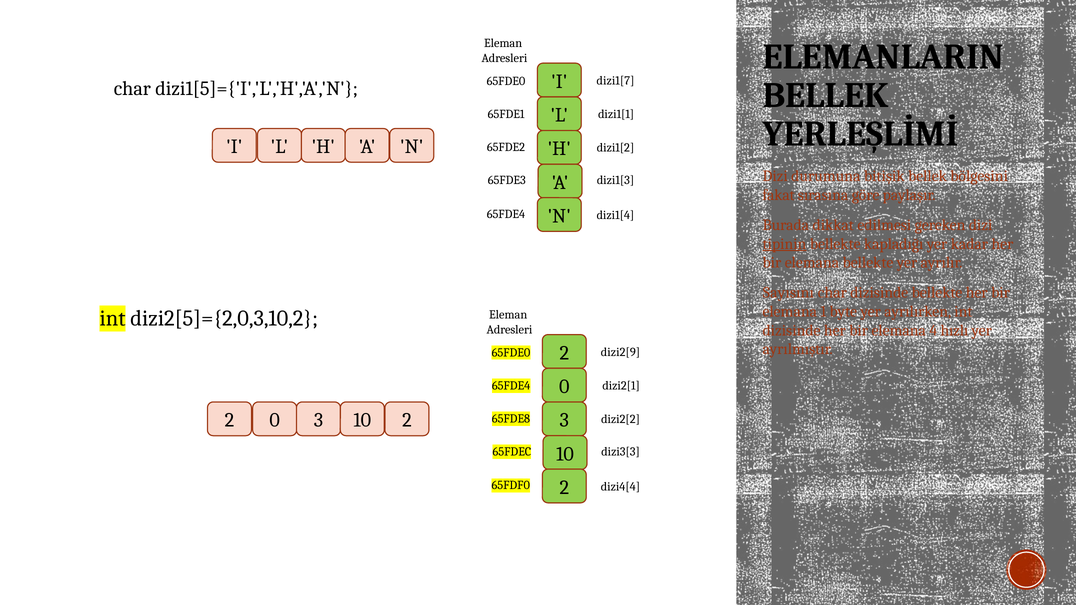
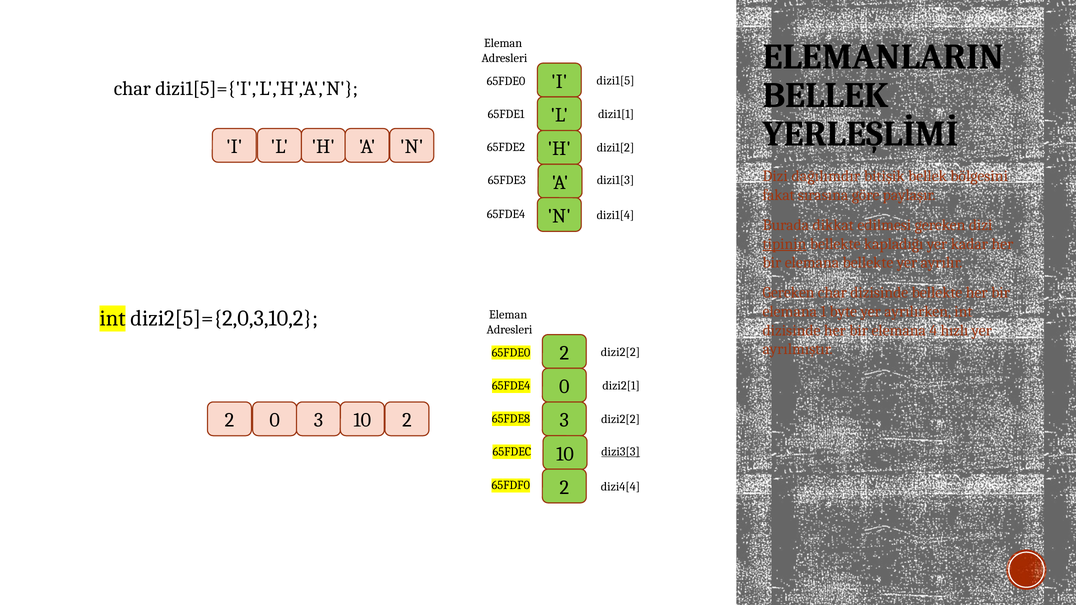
dizi1[7: dizi1[7 -> dizi1[5
durumuna: durumuna -> dağılımdır
Sayısını at (788, 293): Sayısını -> Gereken
dizi2[9 at (621, 352): dizi2[9 -> dizi2[2
dizi3[3 underline: none -> present
